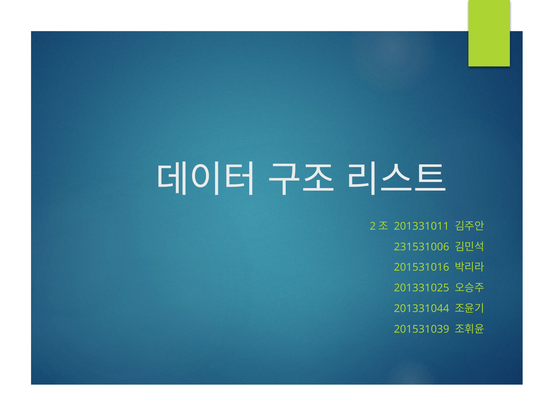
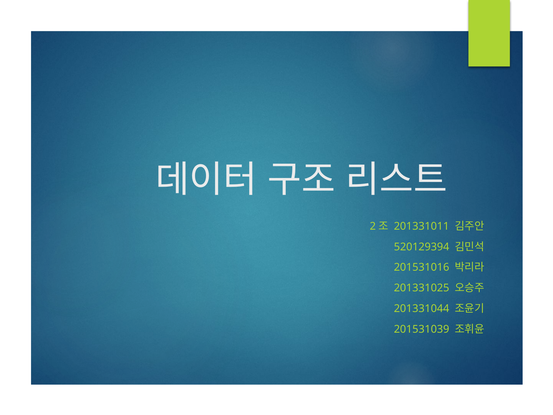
231531006: 231531006 -> 520129394
